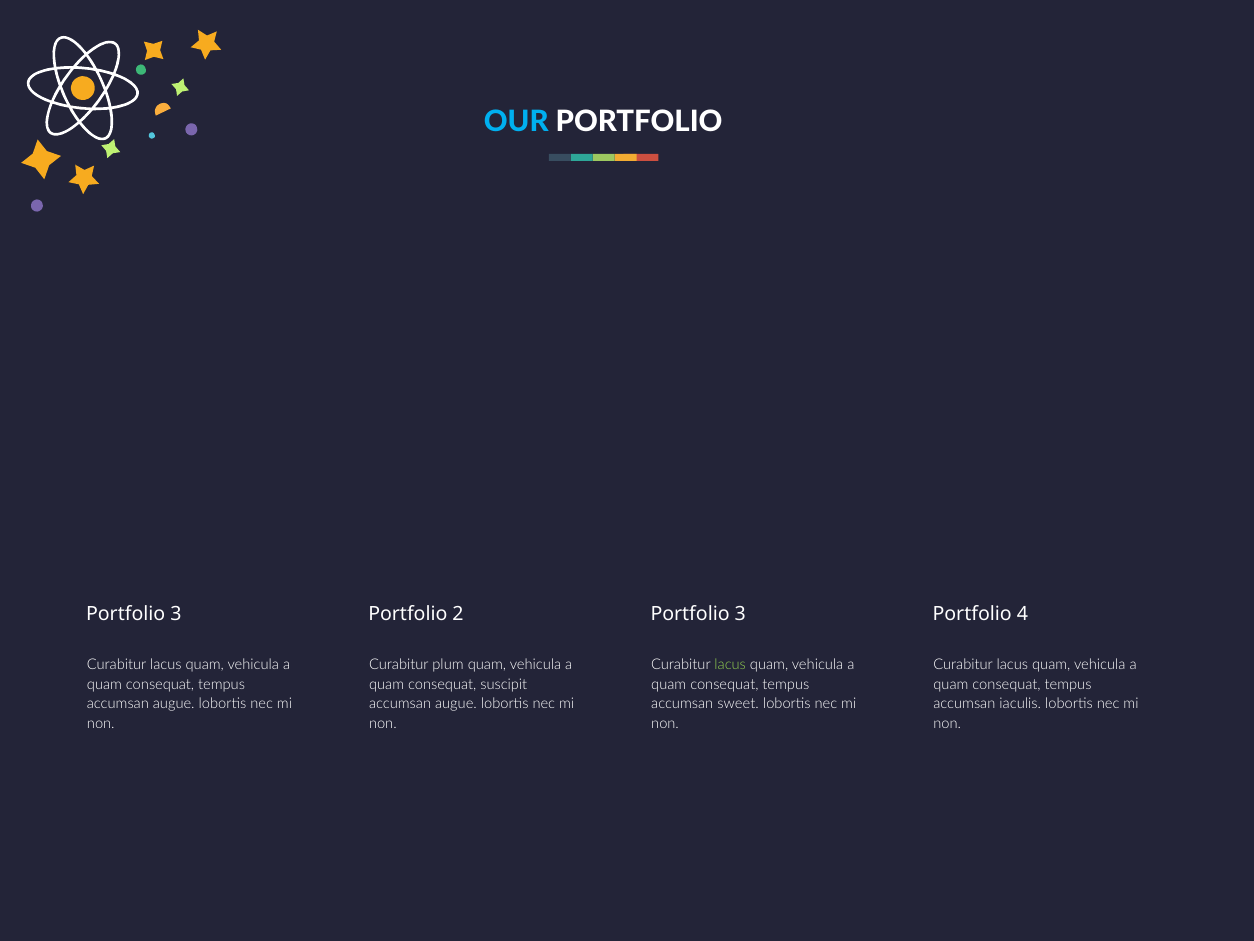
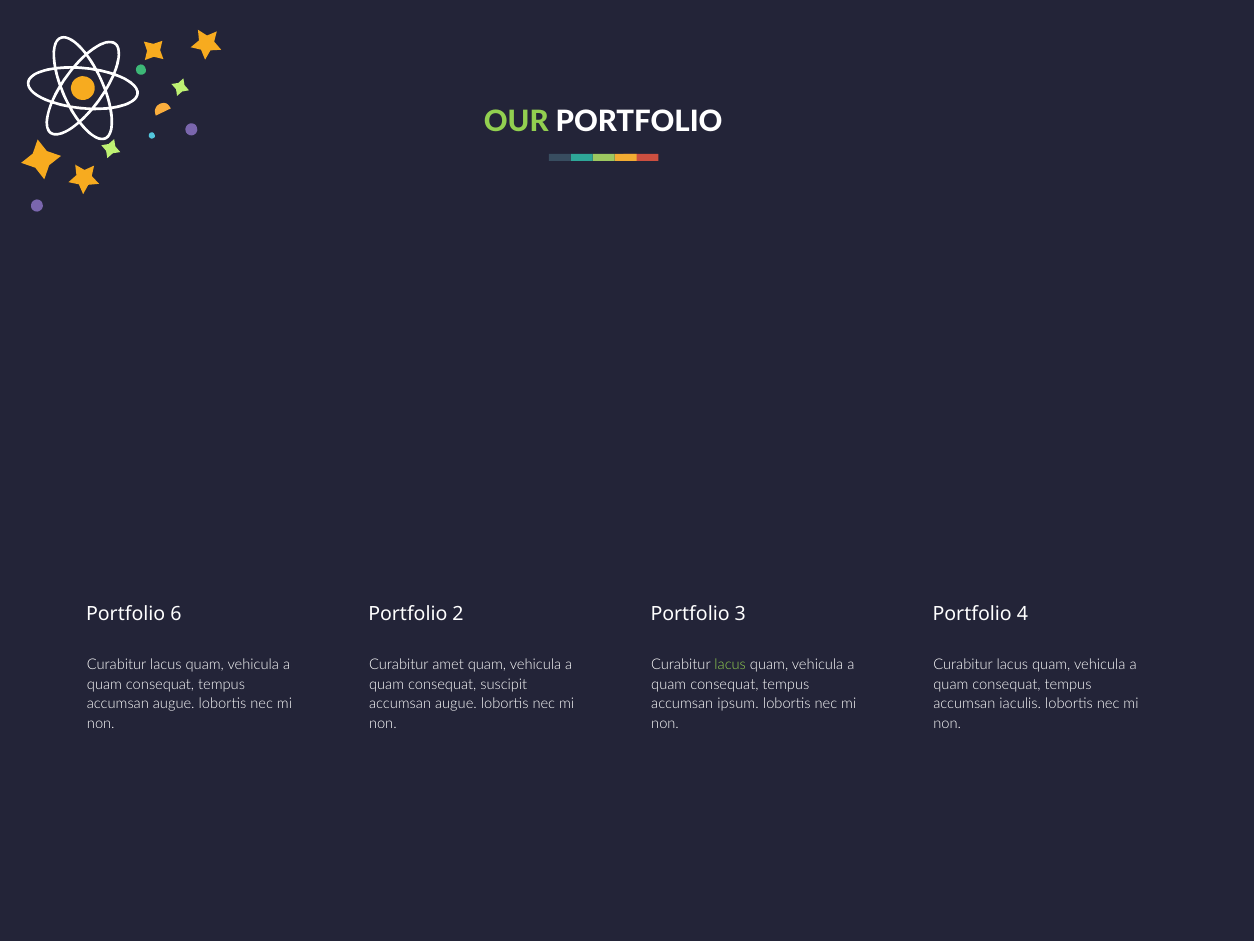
OUR colour: light blue -> light green
3 at (176, 614): 3 -> 6
plum: plum -> amet
sweet: sweet -> ipsum
